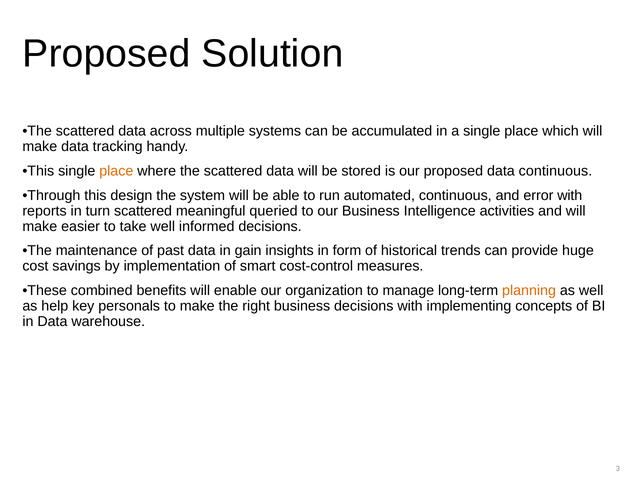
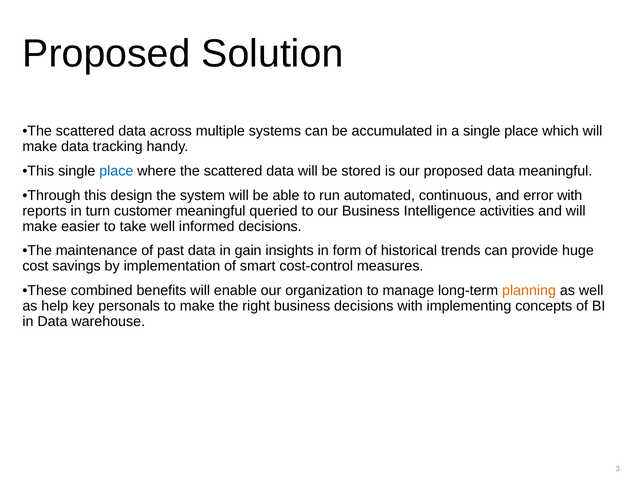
place at (116, 171) colour: orange -> blue
data continuous: continuous -> meaningful
turn scattered: scattered -> customer
